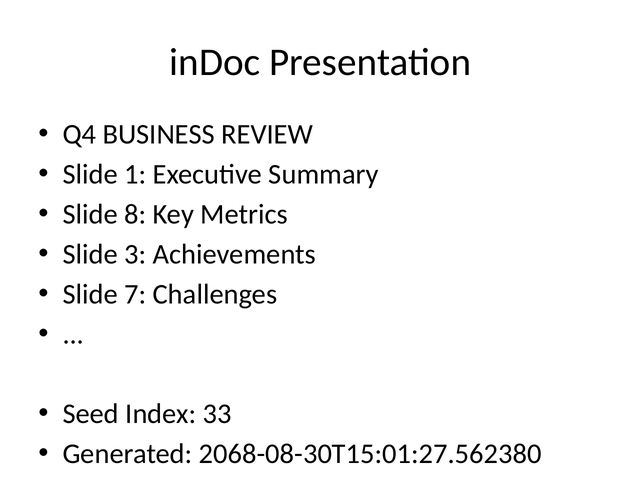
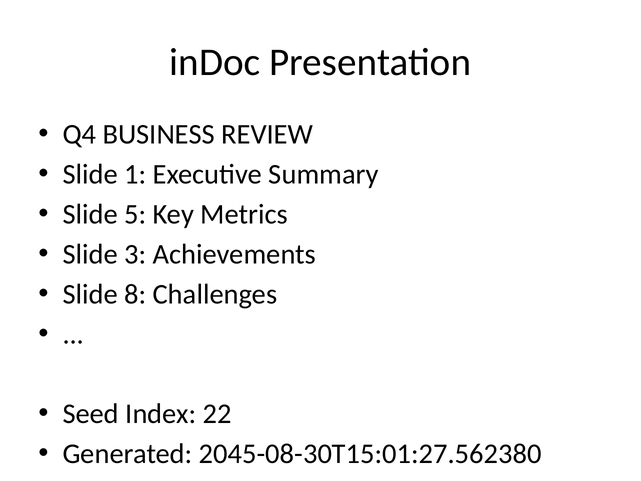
8: 8 -> 5
7: 7 -> 8
33: 33 -> 22
2068-08-30T15:01:27.562380: 2068-08-30T15:01:27.562380 -> 2045-08-30T15:01:27.562380
